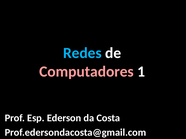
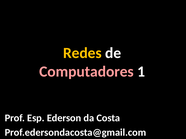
Redes colour: light blue -> yellow
